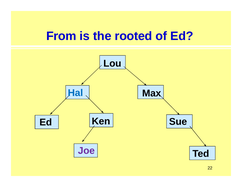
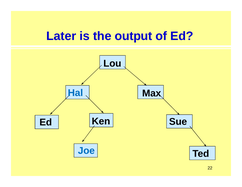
From: From -> Later
rooted: rooted -> output
Joe colour: purple -> blue
